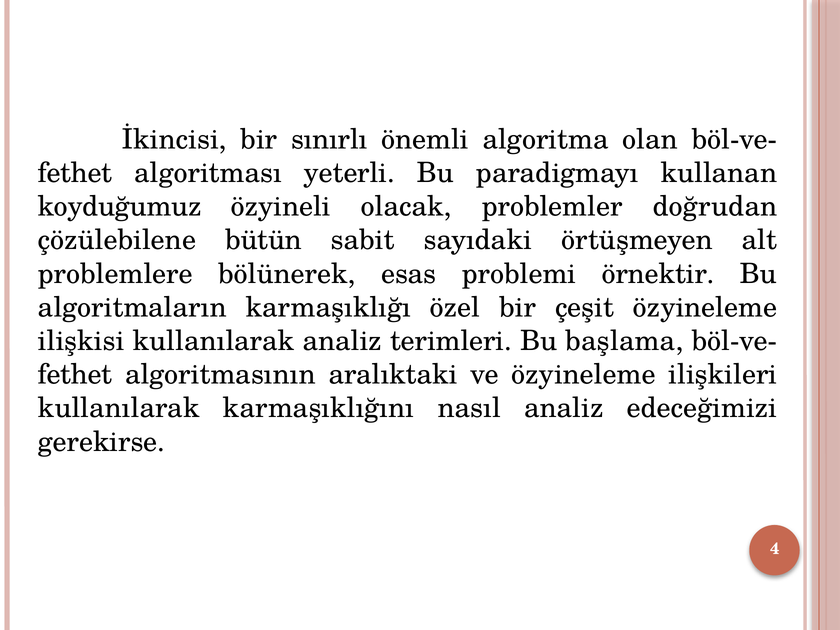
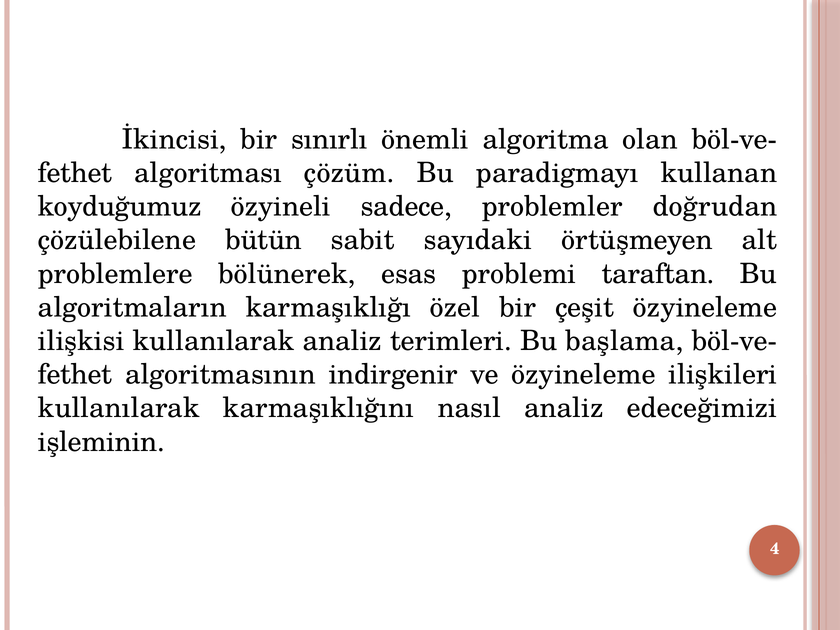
yeterli: yeterli -> çözüm
olacak: olacak -> sadece
örnektir: örnektir -> taraftan
aralıktaki: aralıktaki -> indirgenir
gerekirse: gerekirse -> işleminin
